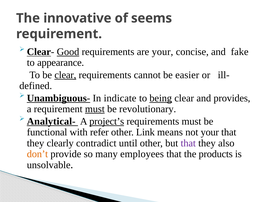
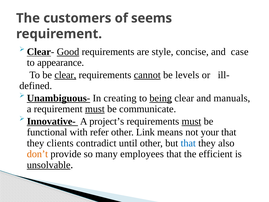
innovative: innovative -> customers
are your: your -> style
fake: fake -> case
cannot underline: none -> present
easier: easier -> levels
indicate: indicate -> creating
provides: provides -> manuals
revolutionary: revolutionary -> communicate
Analytical-: Analytical- -> Innovative-
project’s underline: present -> none
must at (191, 121) underline: none -> present
clearly: clearly -> clients
that at (188, 143) colour: purple -> blue
products: products -> efficient
unsolvable underline: none -> present
